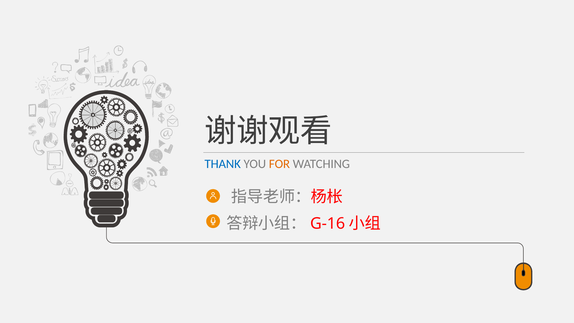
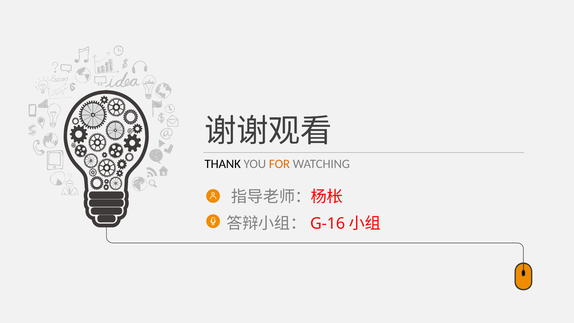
THANK colour: blue -> black
